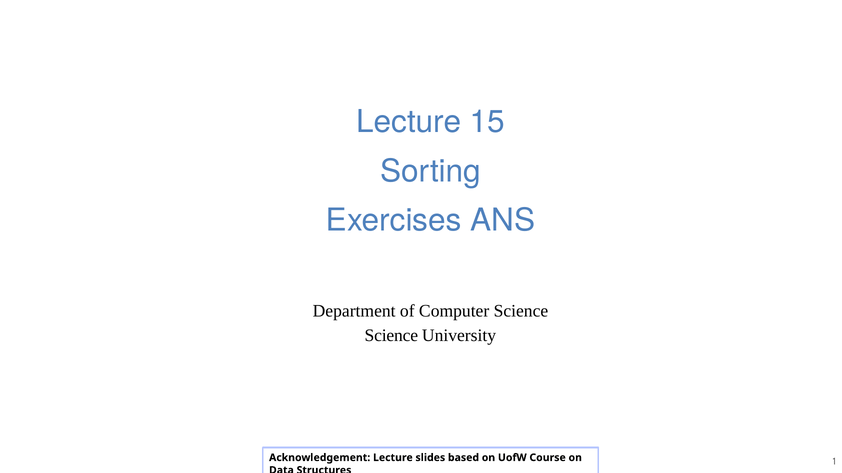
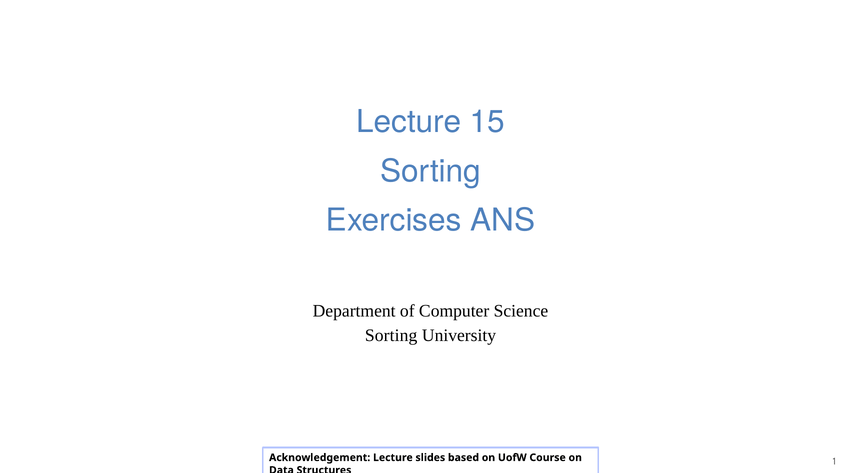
Science at (391, 336): Science -> Sorting
